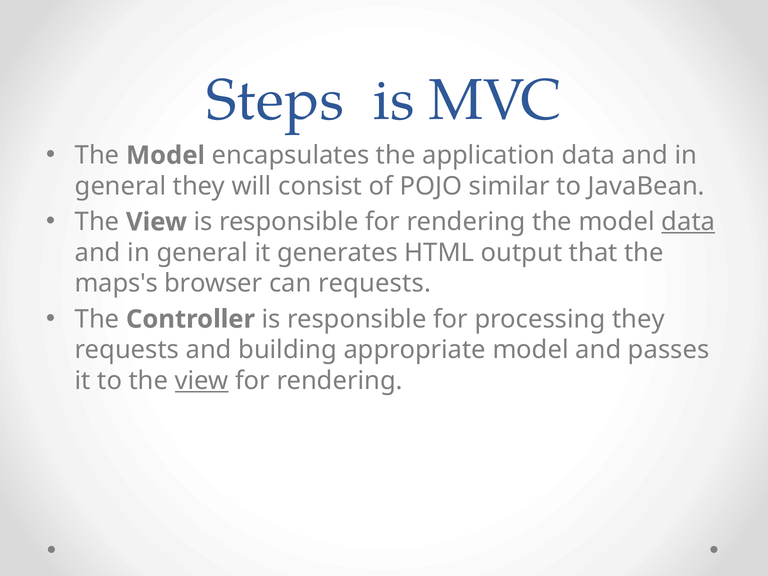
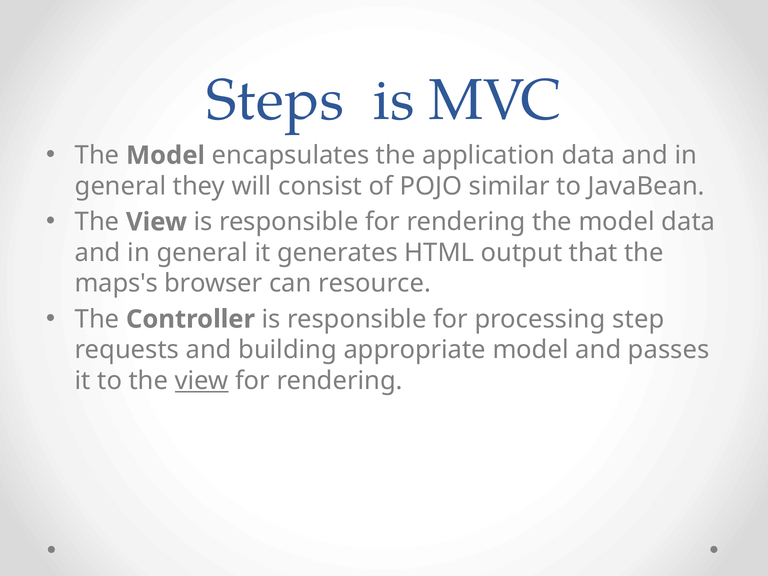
data at (688, 222) underline: present -> none
can requests: requests -> resource
processing they: they -> step
